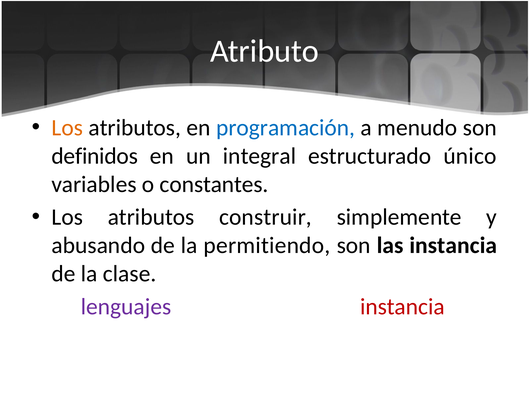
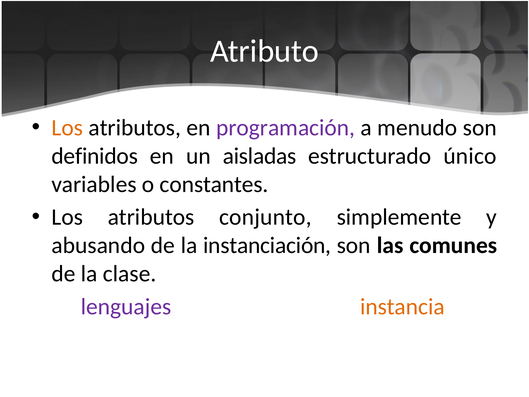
programación colour: blue -> purple
integral: integral -> aisladas
construir: construir -> conjunto
permitiendo: permitiendo -> instanciación
las instancia: instancia -> comunes
instancia at (402, 307) colour: red -> orange
